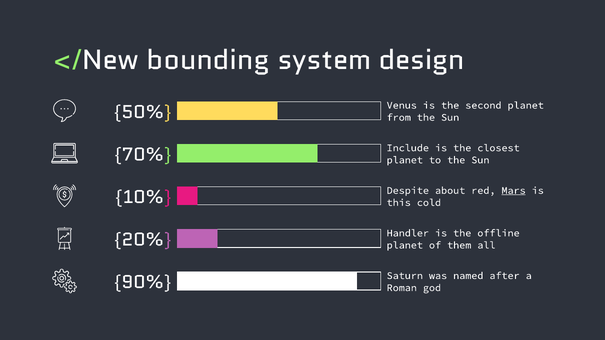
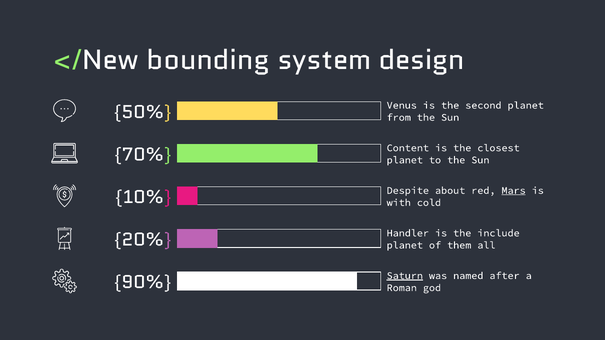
Include: Include -> Content
this: this -> with
offline: offline -> include
Saturn underline: none -> present
